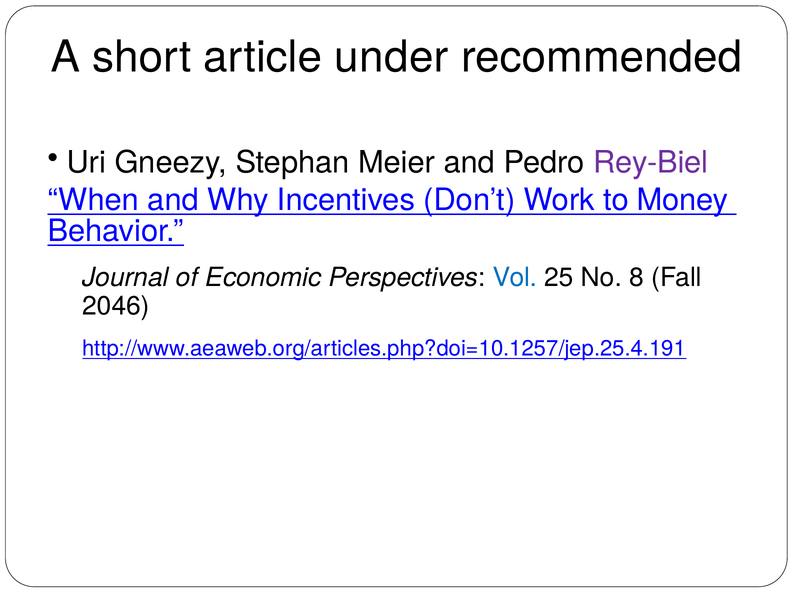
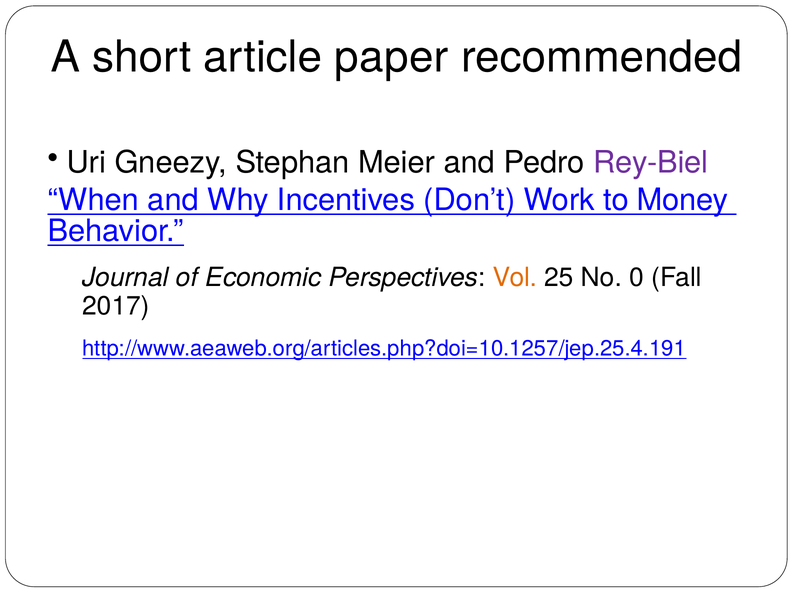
under: under -> paper
Vol colour: blue -> orange
8: 8 -> 0
2046: 2046 -> 2017
